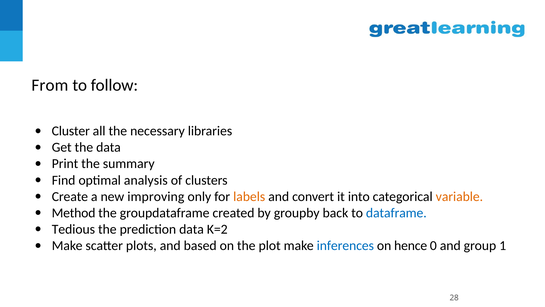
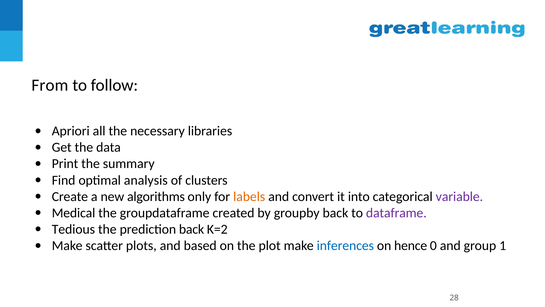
Cluster: Cluster -> Apriori
improving: improving -> algorithms
variable colour: orange -> purple
Method: Method -> Medical
dataframe colour: blue -> purple
prediction data: data -> back
